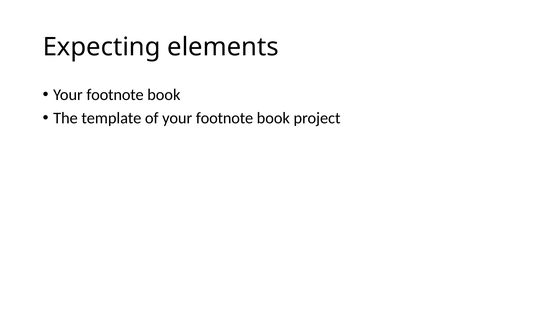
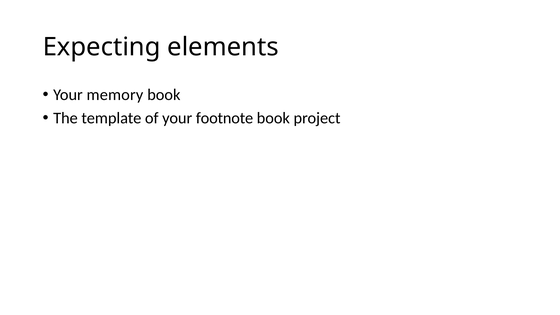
footnote at (115, 95): footnote -> memory
